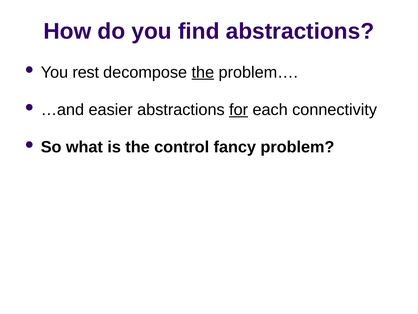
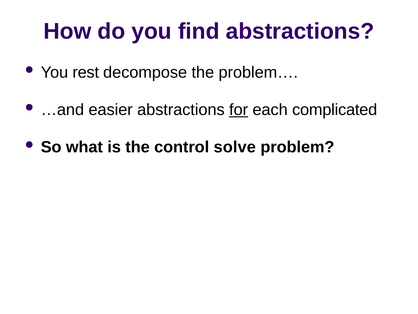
the at (203, 72) underline: present -> none
connectivity: connectivity -> complicated
fancy: fancy -> solve
